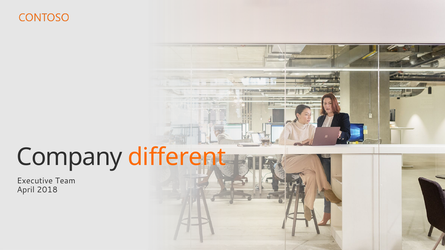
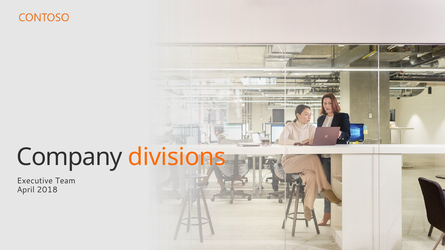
different: different -> divisions
